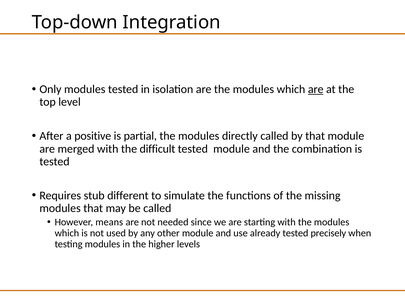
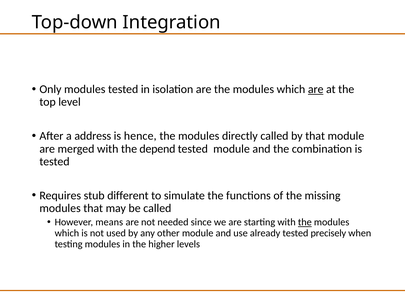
positive: positive -> address
partial: partial -> hence
difficult: difficult -> depend
the at (305, 222) underline: none -> present
